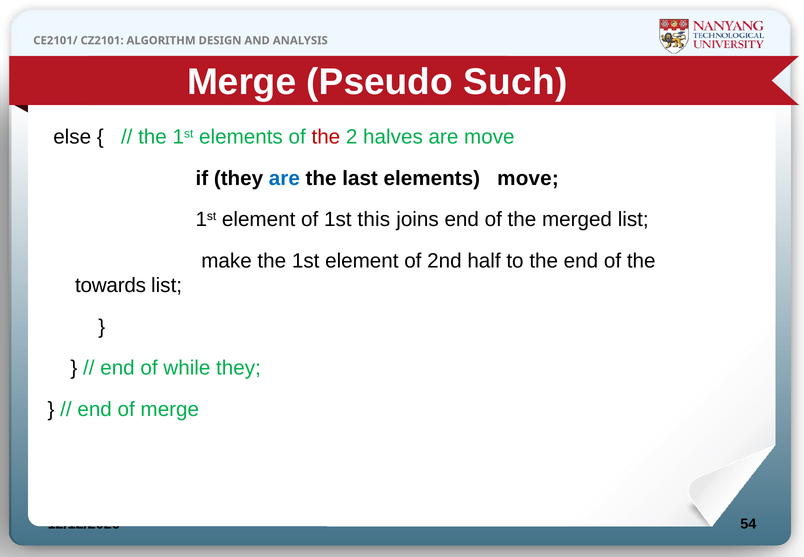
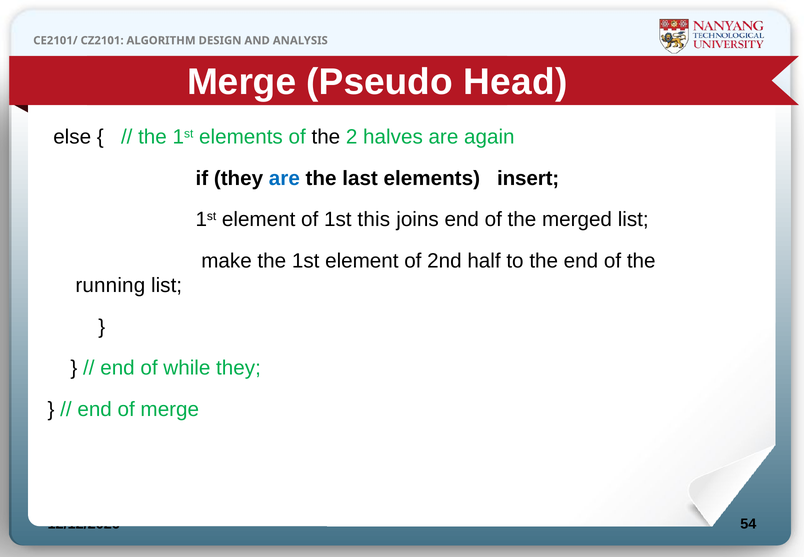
Such: Such -> Head
the at (326, 137) colour: red -> black
are move: move -> again
elements move: move -> insert
towards: towards -> running
